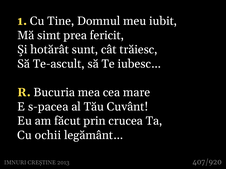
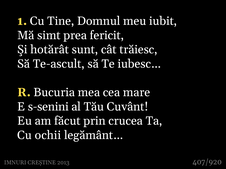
s-pacea: s-pacea -> s-senini
